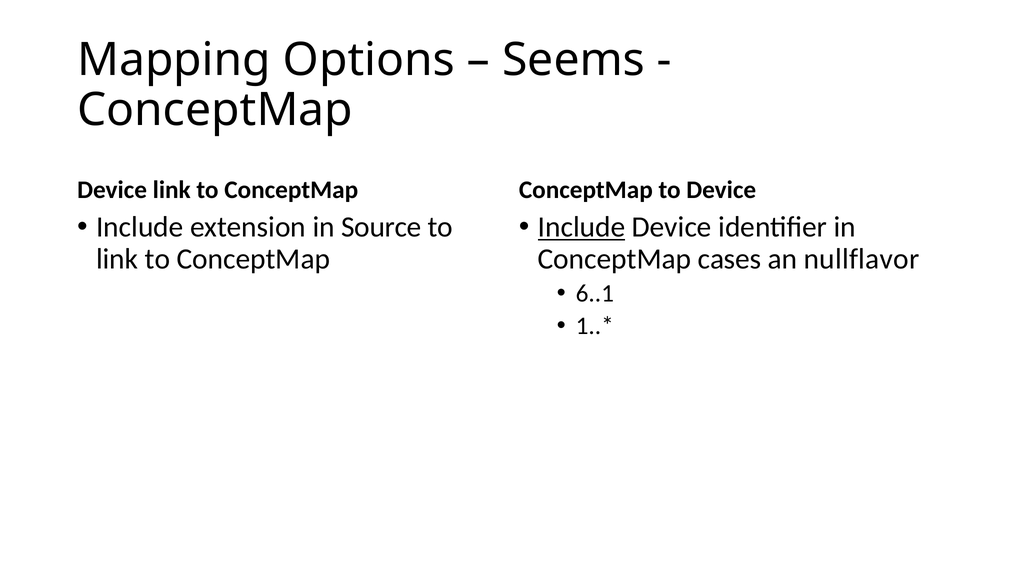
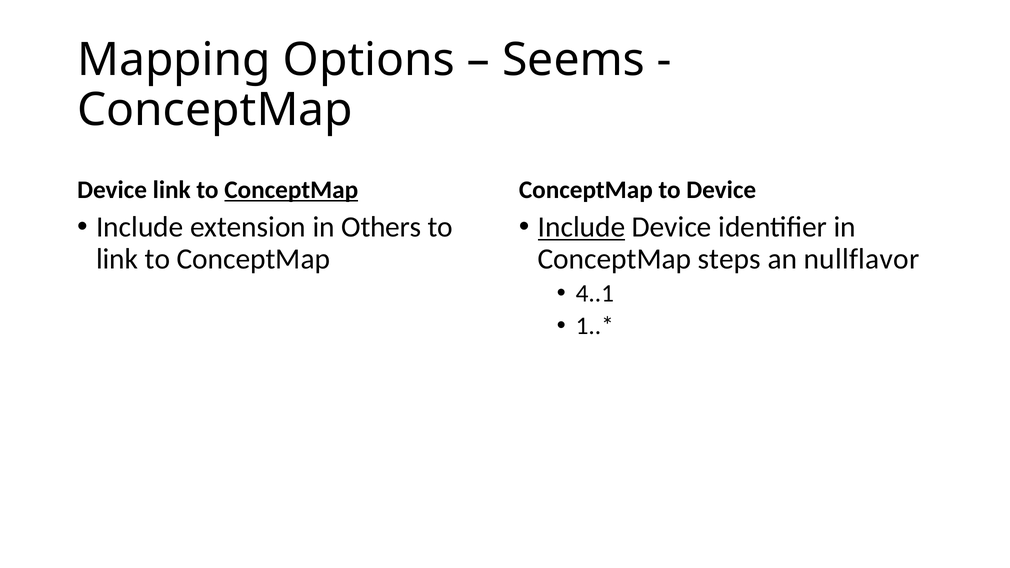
ConceptMap at (291, 190) underline: none -> present
Source: Source -> Others
cases: cases -> steps
6..1: 6..1 -> 4..1
